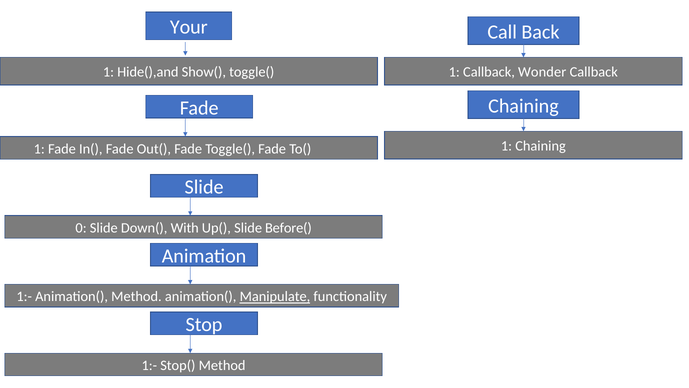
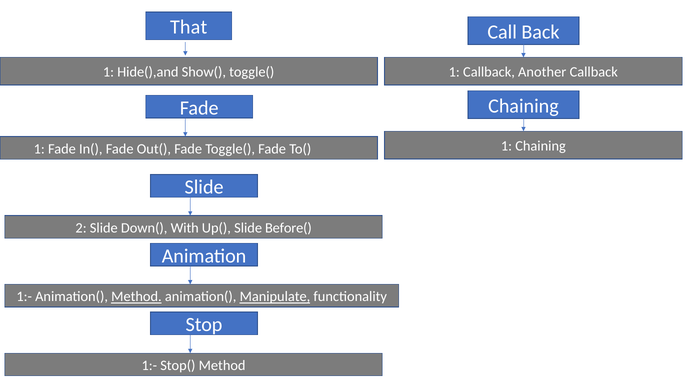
Your: Your -> That
Wonder: Wonder -> Another
0: 0 -> 2
Method at (136, 296) underline: none -> present
